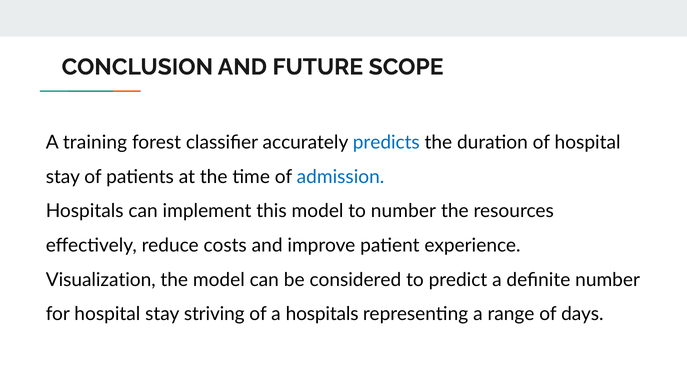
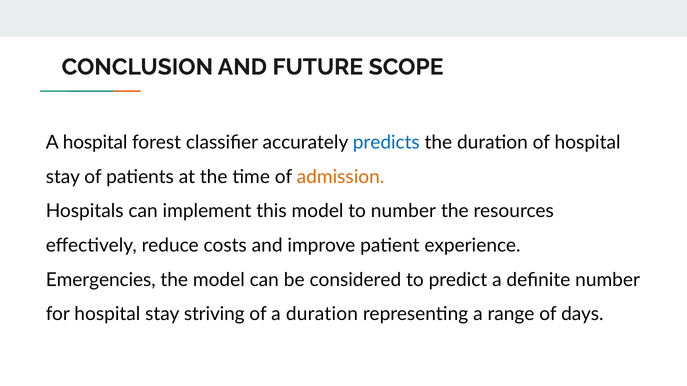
A training: training -> hospital
admission colour: blue -> orange
Visualization: Visualization -> Emergencies
a hospitals: hospitals -> duration
